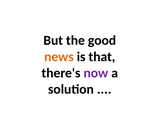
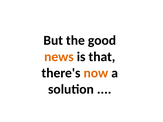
now colour: purple -> orange
